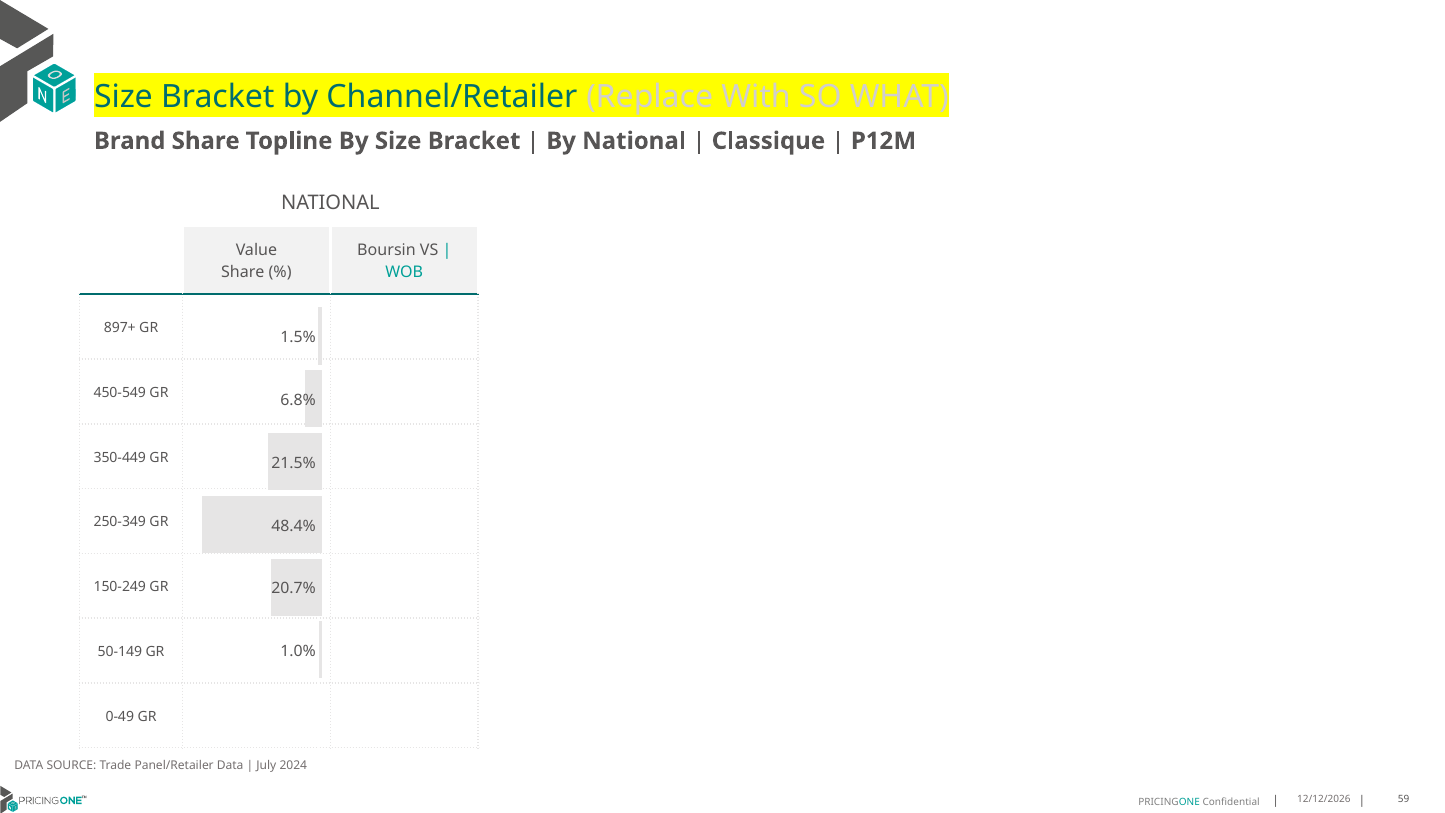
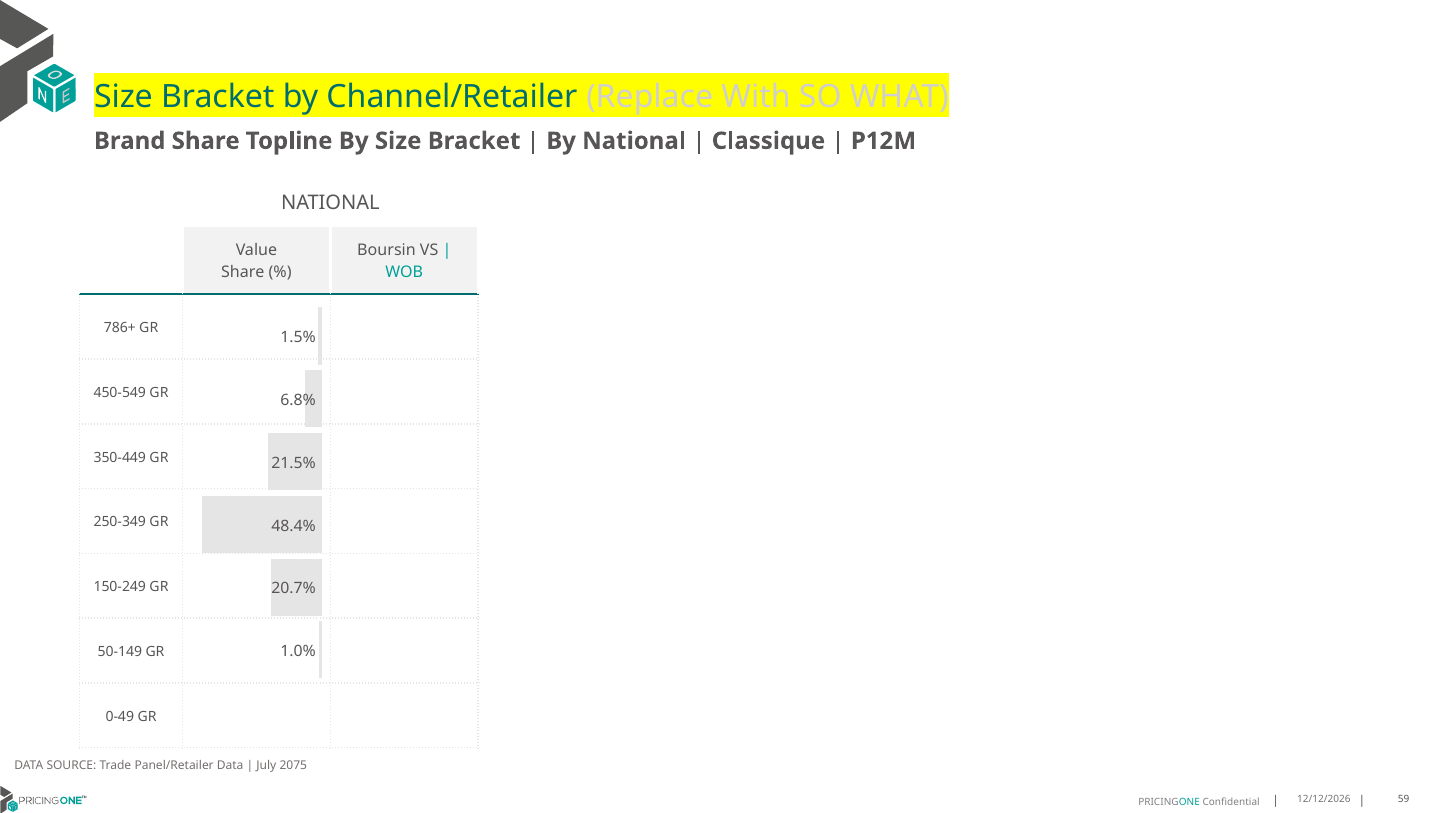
897+: 897+ -> 786+
2024: 2024 -> 2075
